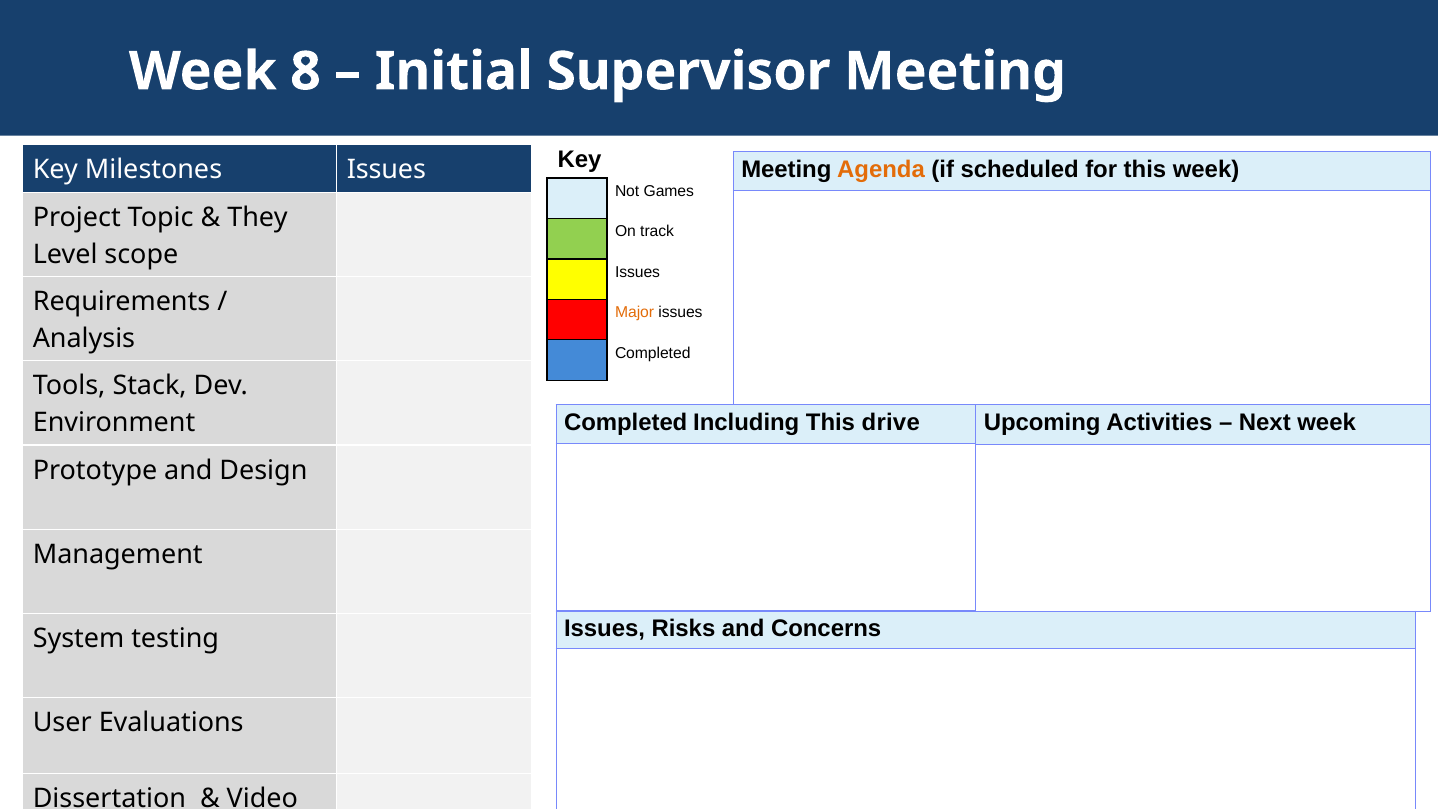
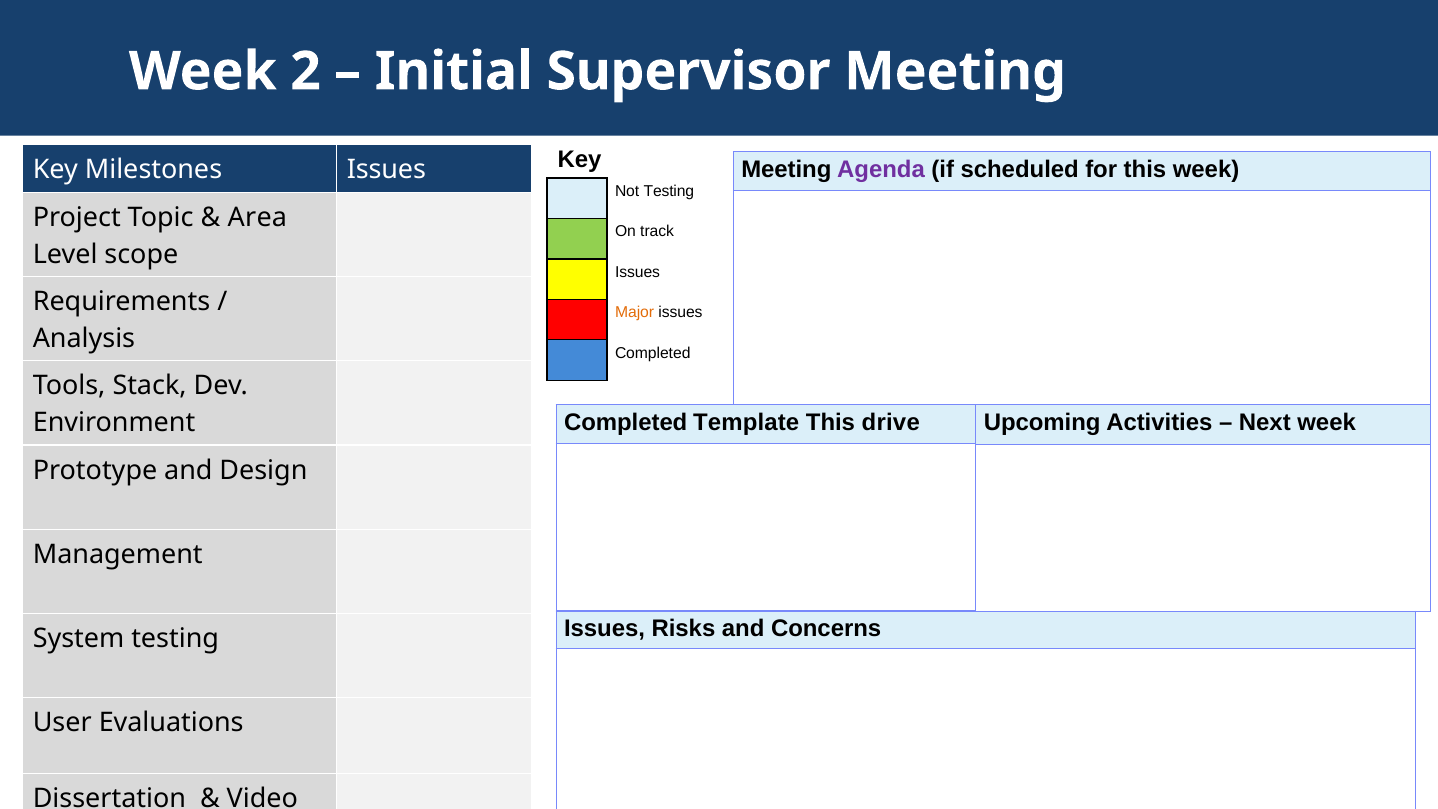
8: 8 -> 2
Agenda colour: orange -> purple
Not Games: Games -> Testing
They: They -> Area
Including: Including -> Template
